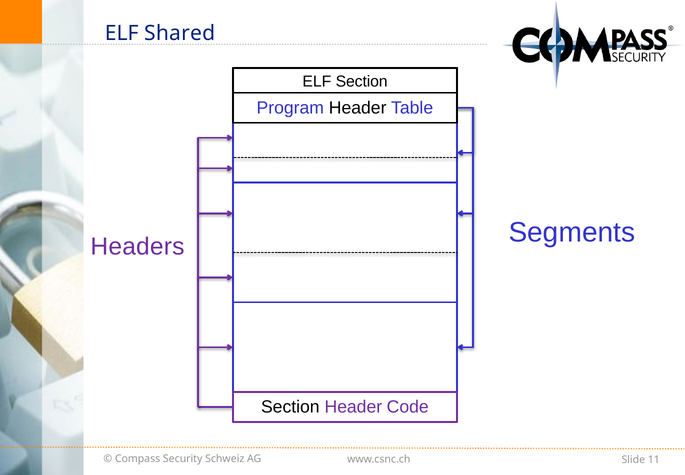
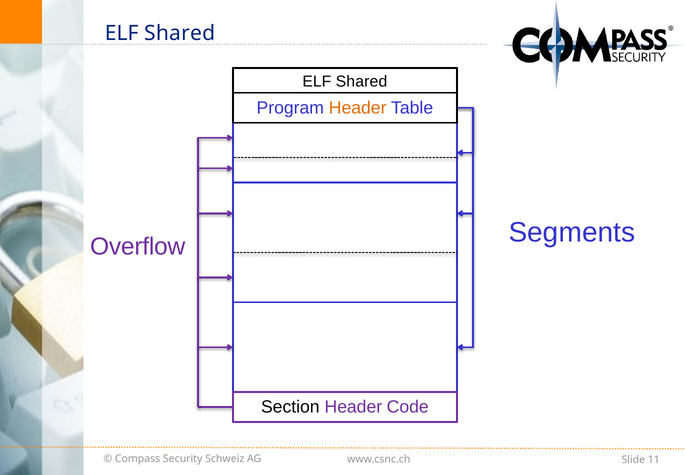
Section at (362, 82): Section -> Shared
Header at (358, 108) colour: black -> orange
Headers: Headers -> Overflow
